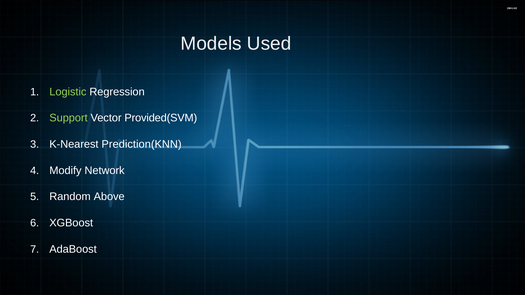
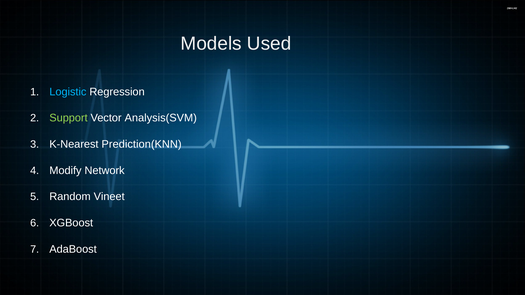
Logistic colour: light green -> light blue
Provided(SVM: Provided(SVM -> Analysis(SVM
Above: Above -> Vineet
